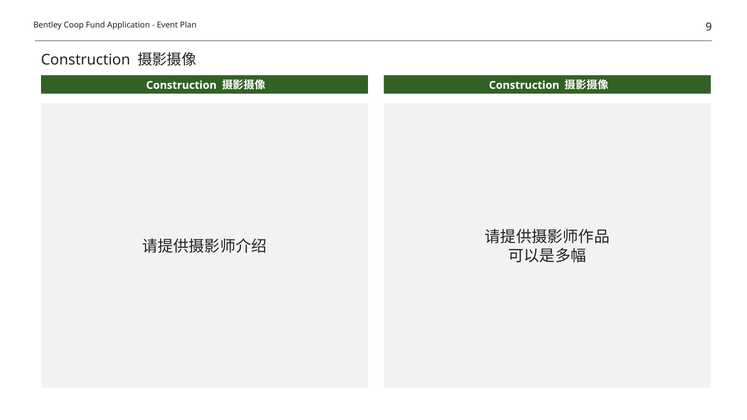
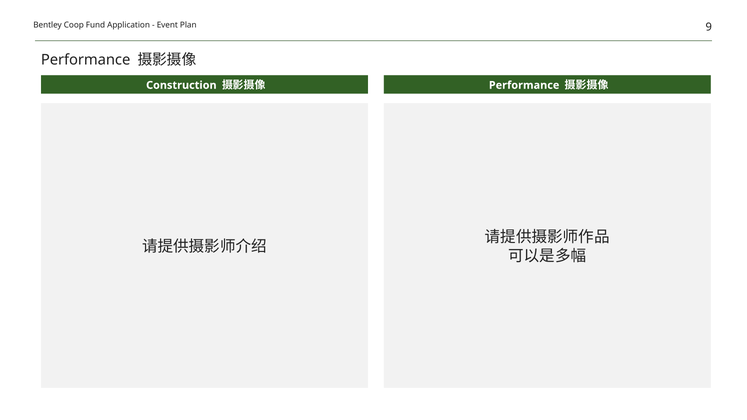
Construction at (86, 60): Construction -> Performance
Construction at (524, 85): Construction -> Performance
